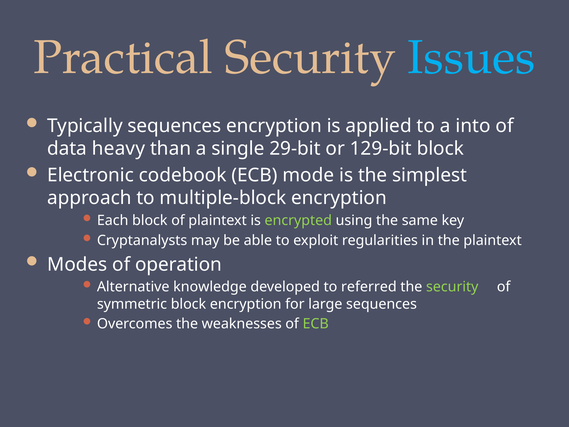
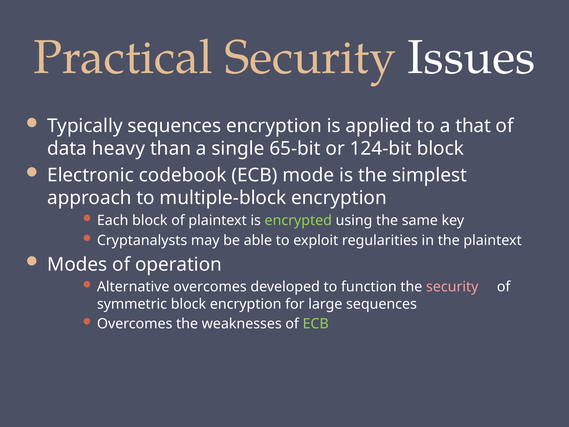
Issues colour: light blue -> white
into: into -> that
29-bit: 29-bit -> 65-bit
129-bit: 129-bit -> 124-bit
Alternative knowledge: knowledge -> overcomes
referred: referred -> function
security at (452, 287) colour: light green -> pink
